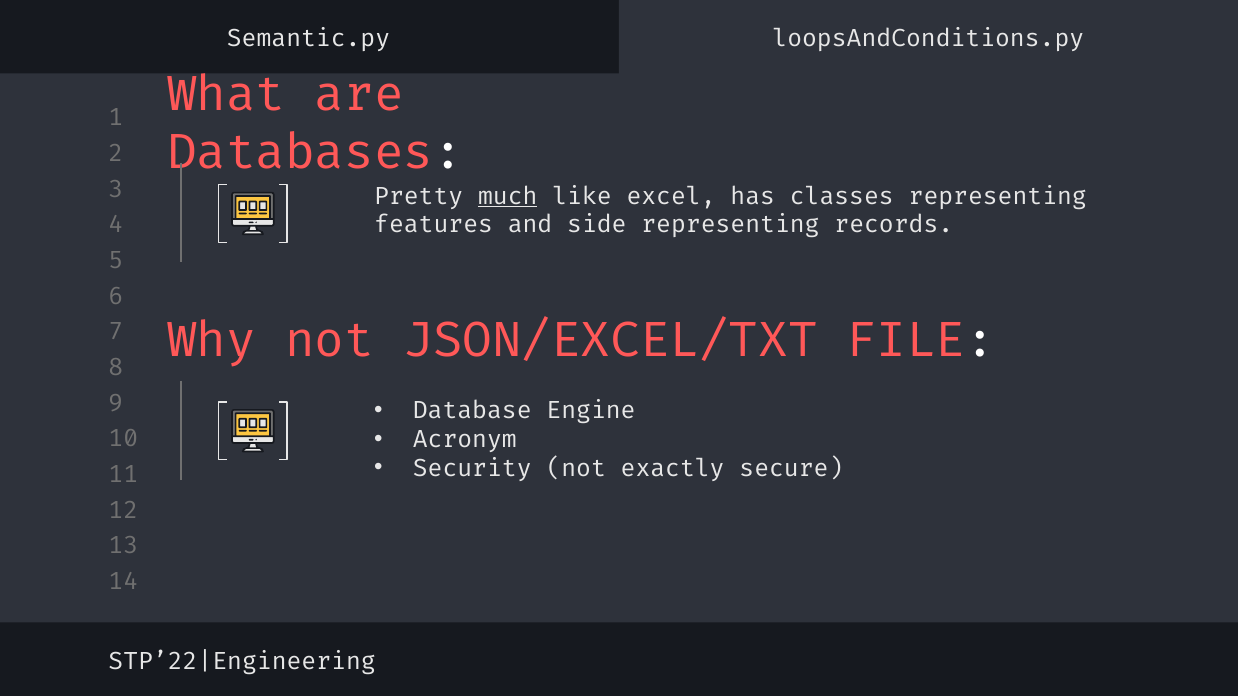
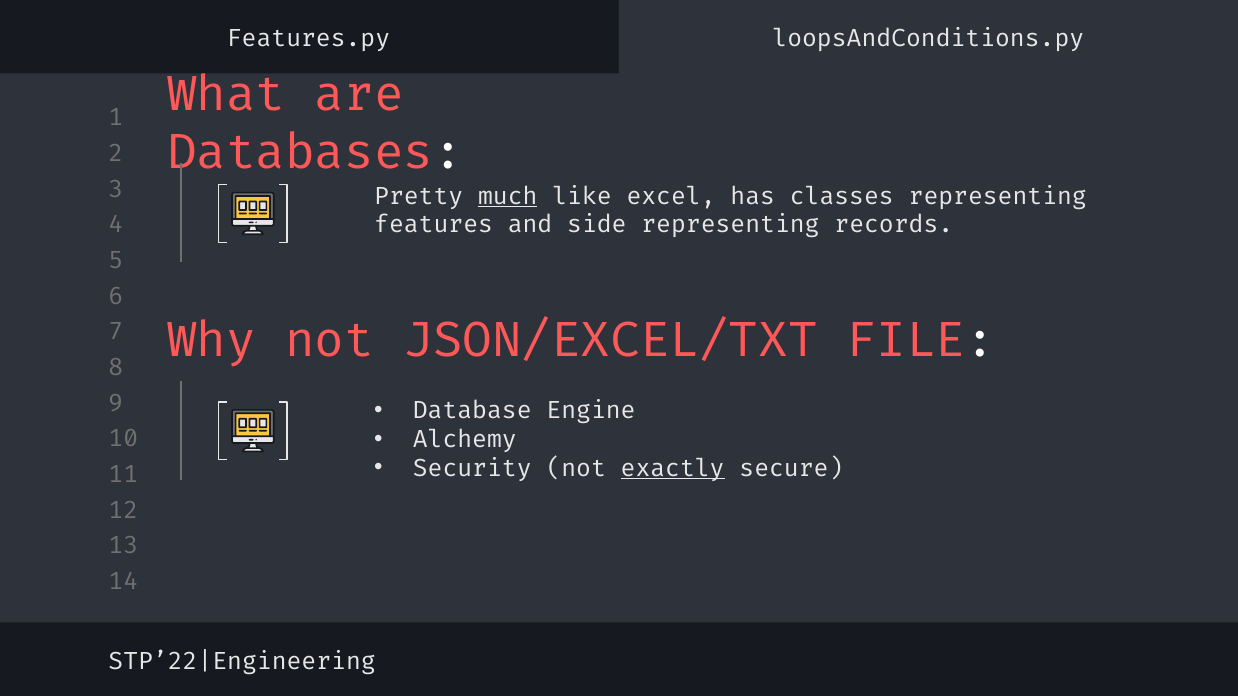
Semantic.py: Semantic.py -> Features.py
Acronym: Acronym -> Alchemy
exactly underline: none -> present
